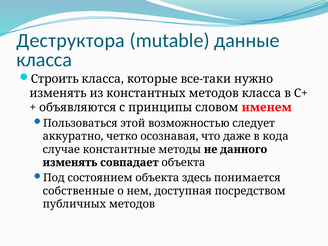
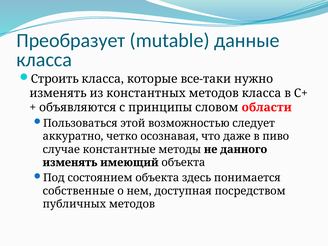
Деструктора: Деструктора -> Преобразует
именем: именем -> области
кода: кода -> пиво
совпадает: совпадает -> имеющий
